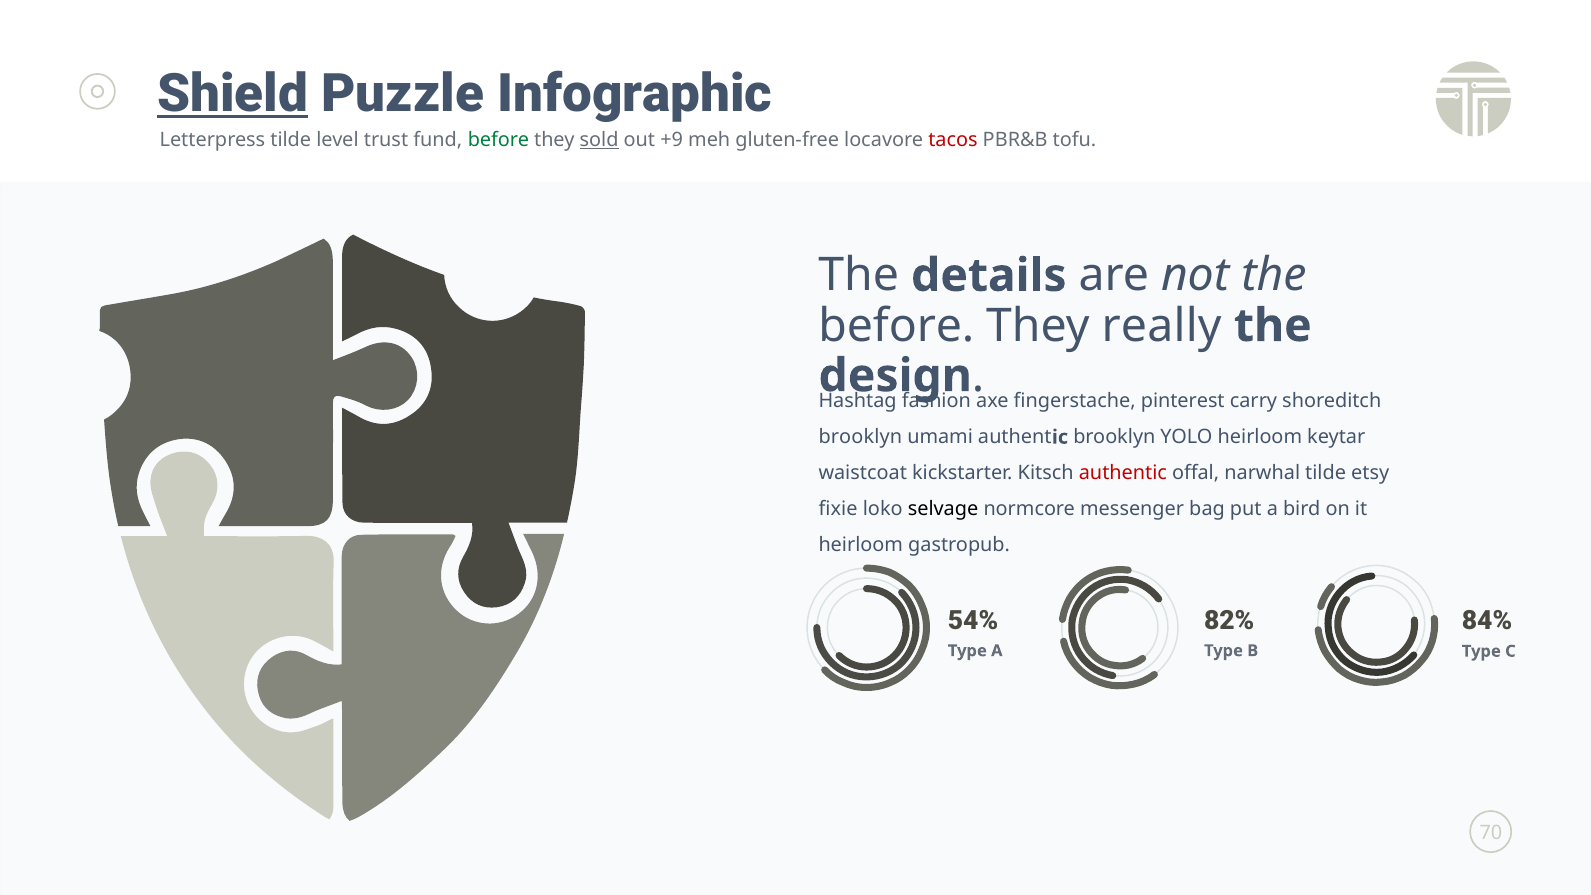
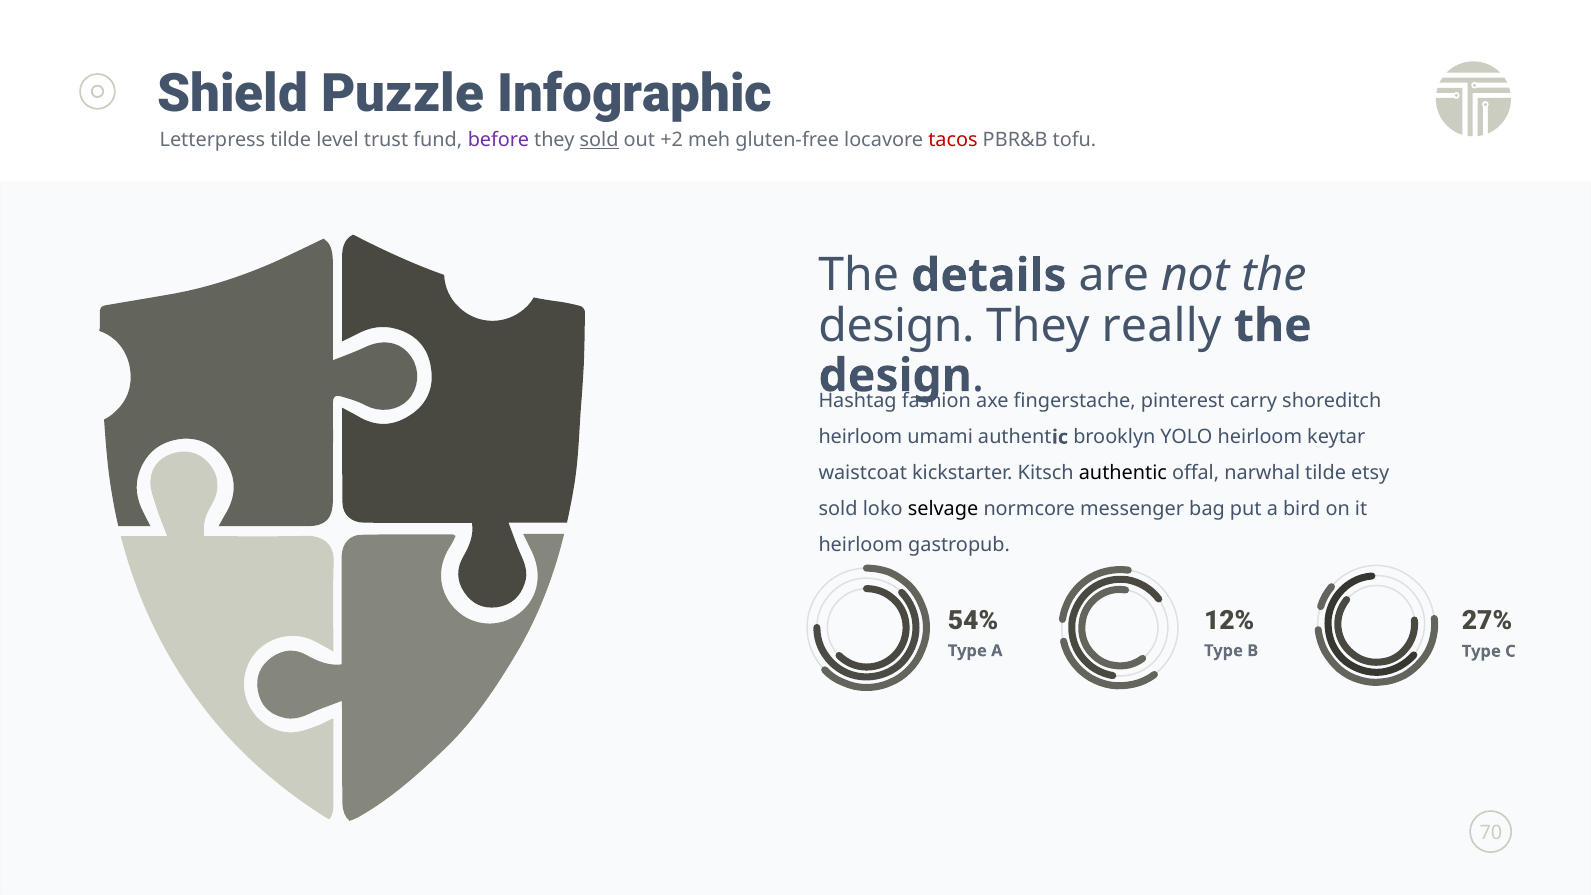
Shield underline: present -> none
before at (498, 140) colour: green -> purple
+9: +9 -> +2
before at (896, 326): before -> design
brooklyn at (860, 437): brooklyn -> heirloom
authentic at (1123, 473) colour: red -> black
fixie at (838, 509): fixie -> sold
82%: 82% -> 12%
84%: 84% -> 27%
